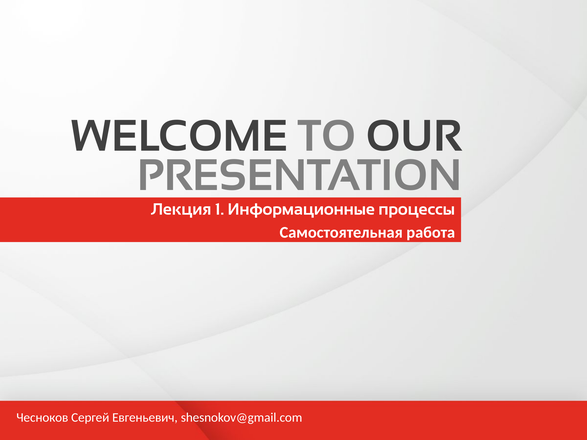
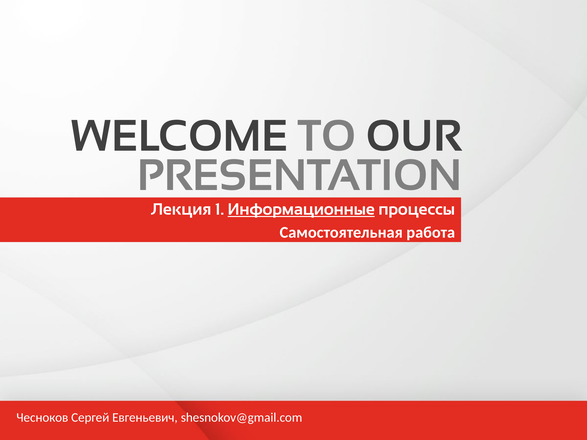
Информационные underline: none -> present
